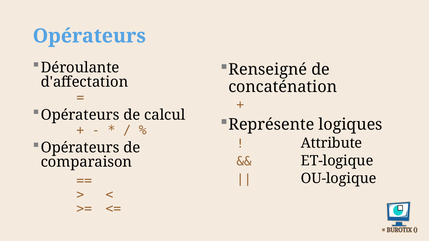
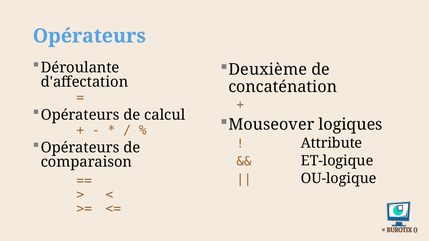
Renseigné: Renseigné -> Deuxième
Représente: Représente -> Mouseover
